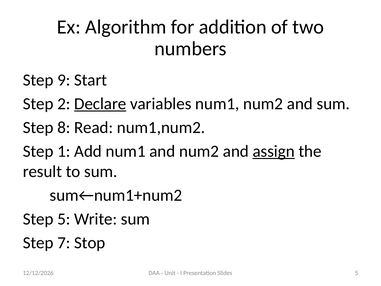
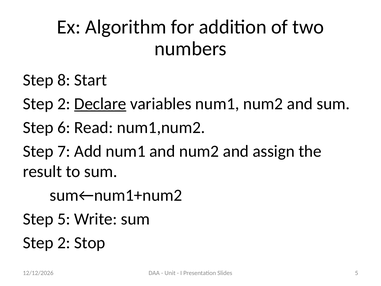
9: 9 -> 8
8: 8 -> 6
1: 1 -> 7
assign underline: present -> none
7 at (64, 243): 7 -> 2
